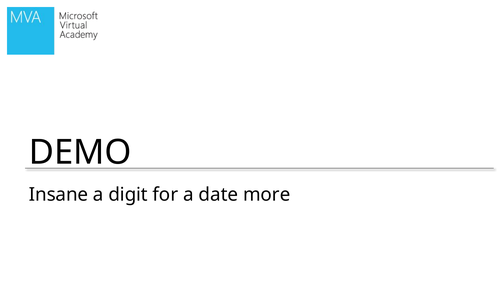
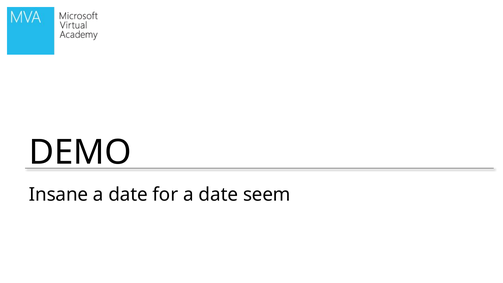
digit at (128, 195): digit -> date
more: more -> seem
